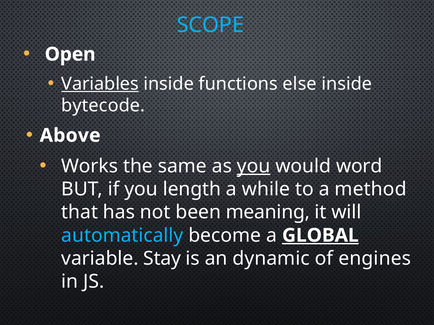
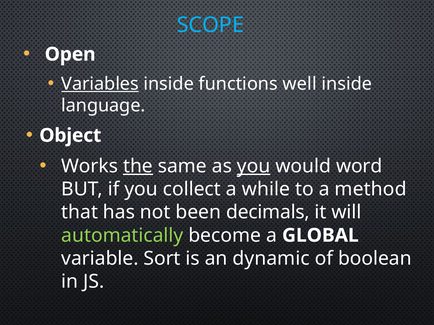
else: else -> well
bytecode: bytecode -> language
Above: Above -> Object
the underline: none -> present
length: length -> collect
meaning: meaning -> decimals
automatically colour: light blue -> light green
GLOBAL underline: present -> none
Stay: Stay -> Sort
engines: engines -> boolean
